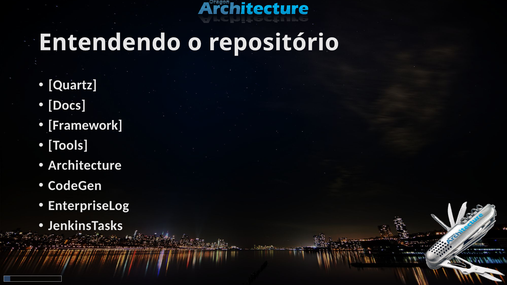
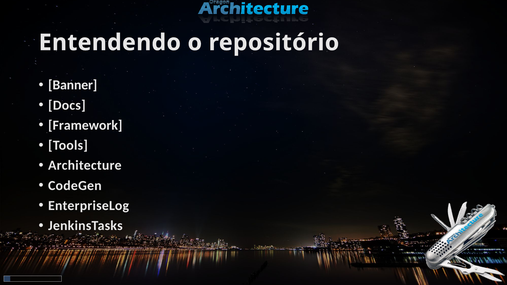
Quartz: Quartz -> Banner
